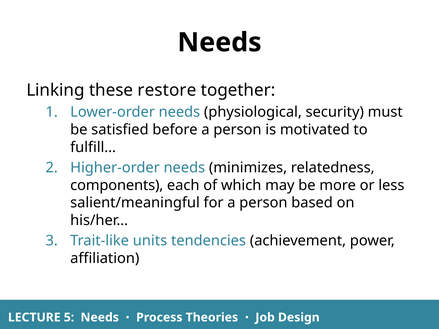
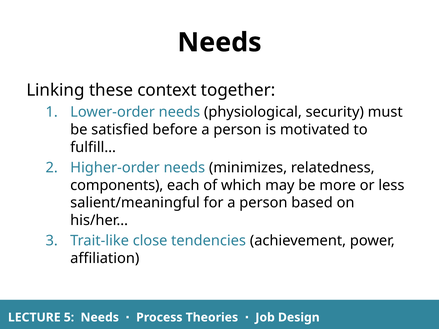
restore: restore -> context
units: units -> close
